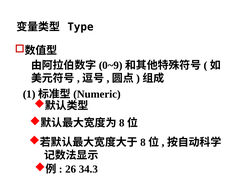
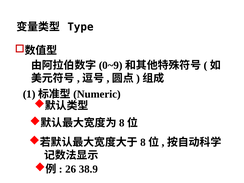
34.3: 34.3 -> 38.9
